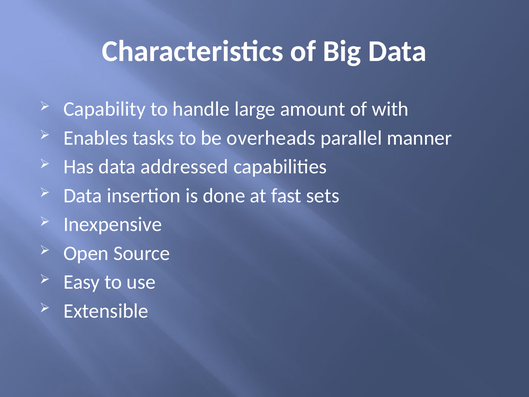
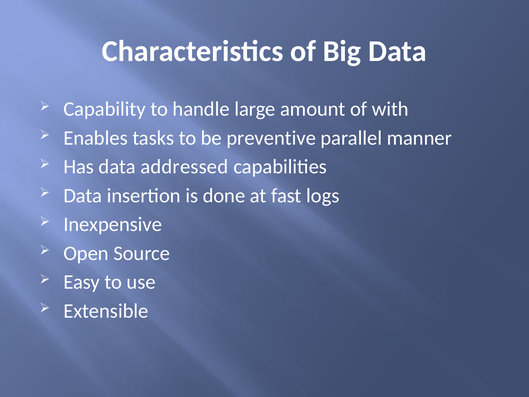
overheads: overheads -> preventive
sets: sets -> logs
